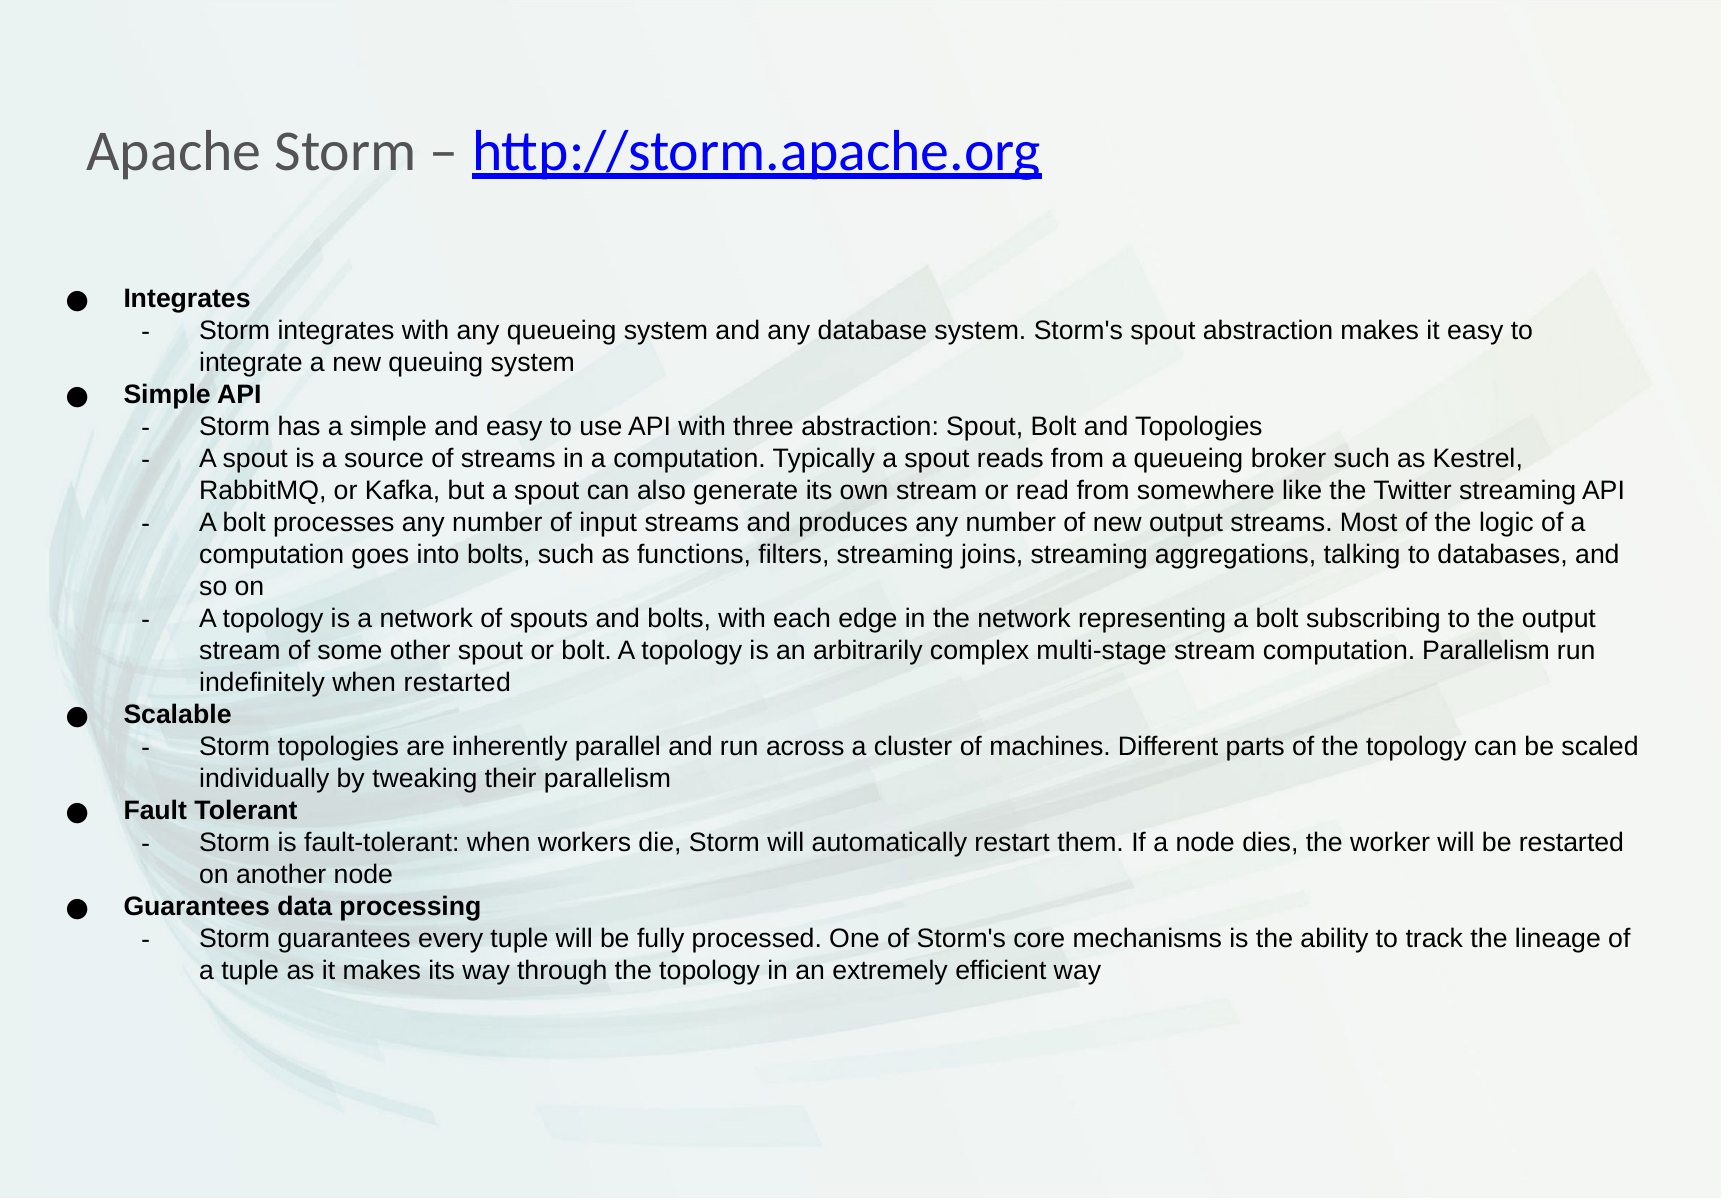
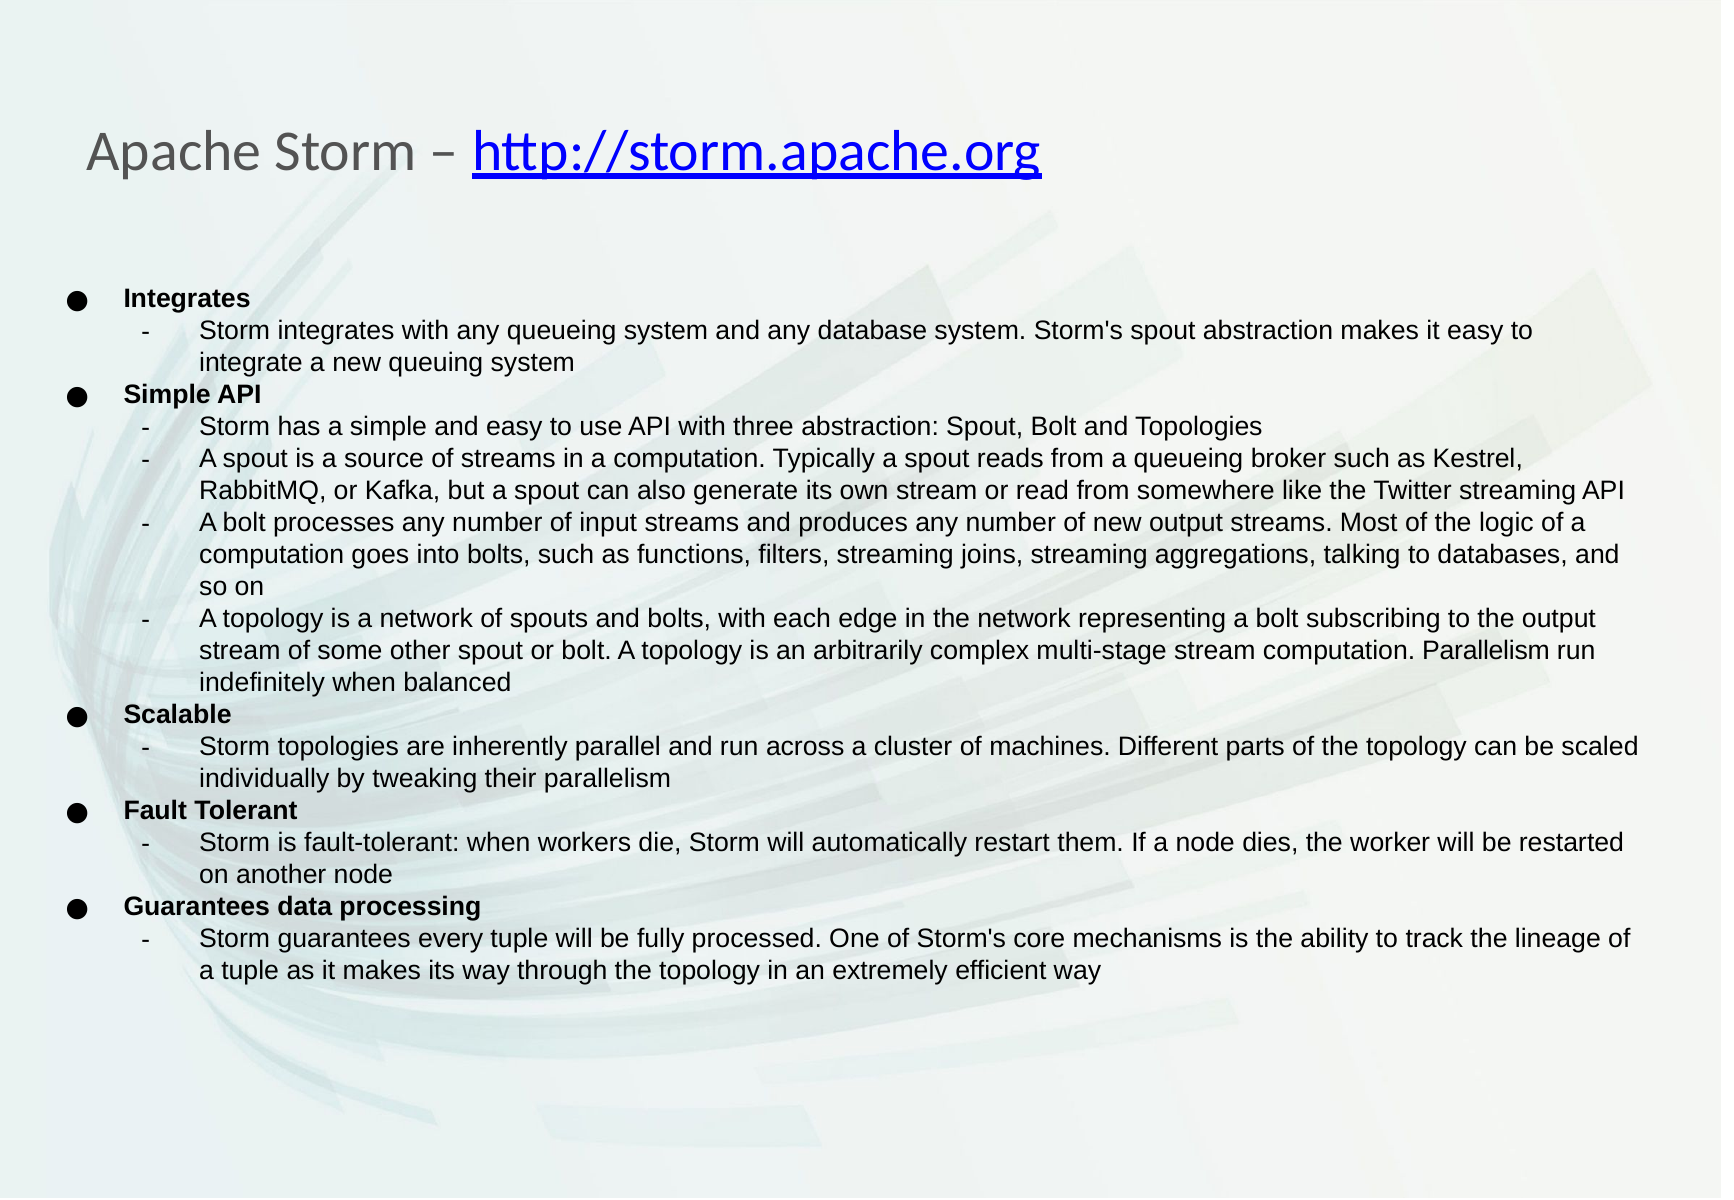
when restarted: restarted -> balanced
